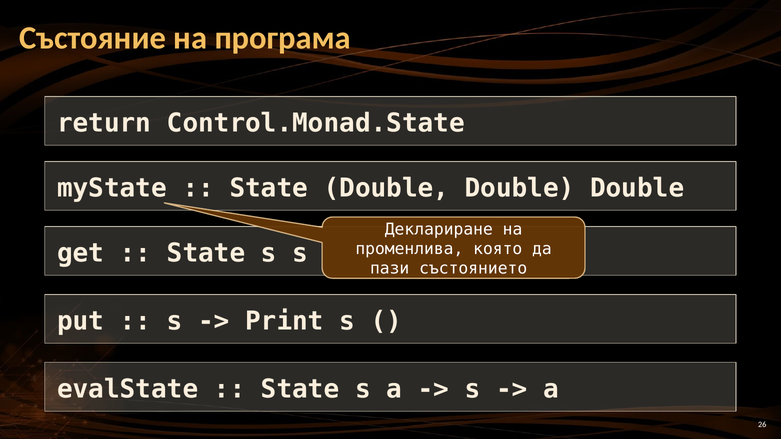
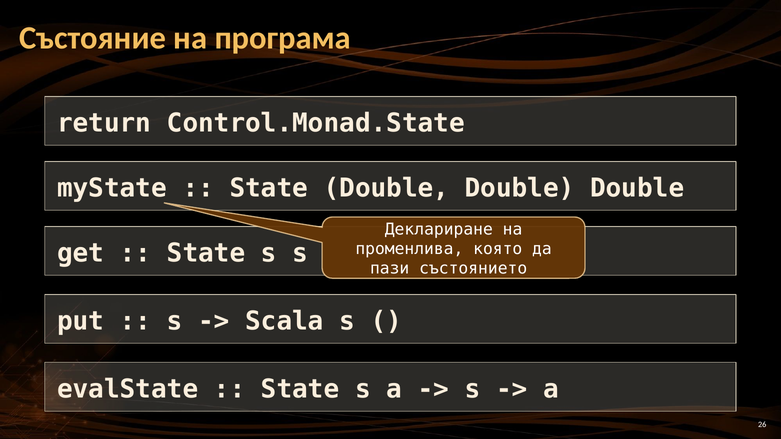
Print: Print -> Scala
